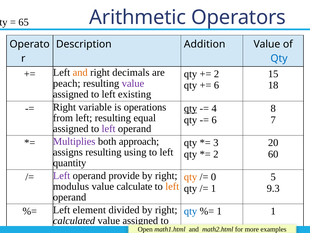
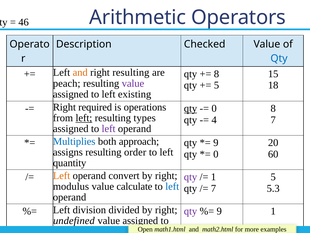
65: 65 -> 46
Addition: Addition -> Checked
right decimals: decimals -> resulting
2 at (217, 74): 2 -> 8
6 at (217, 85): 6 -> 5
variable: variable -> required
4 at (214, 108): 4 -> 0
left at (84, 118) underline: none -> present
equal: equal -> types
6 at (214, 120): 6 -> 4
Multiplies colour: purple -> blue
3 at (216, 142): 3 -> 9
using: using -> order
2 at (216, 154): 2 -> 0
Left at (62, 175) colour: purple -> orange
provide: provide -> convert
qty at (191, 177) colour: orange -> purple
0 at (214, 177): 0 -> 1
left at (172, 186) colour: orange -> blue
1 at (214, 188): 1 -> 7
9.3: 9.3 -> 5.3
element: element -> division
qty at (191, 211) colour: blue -> purple
1 at (219, 211): 1 -> 9
calculated: calculated -> undefined
